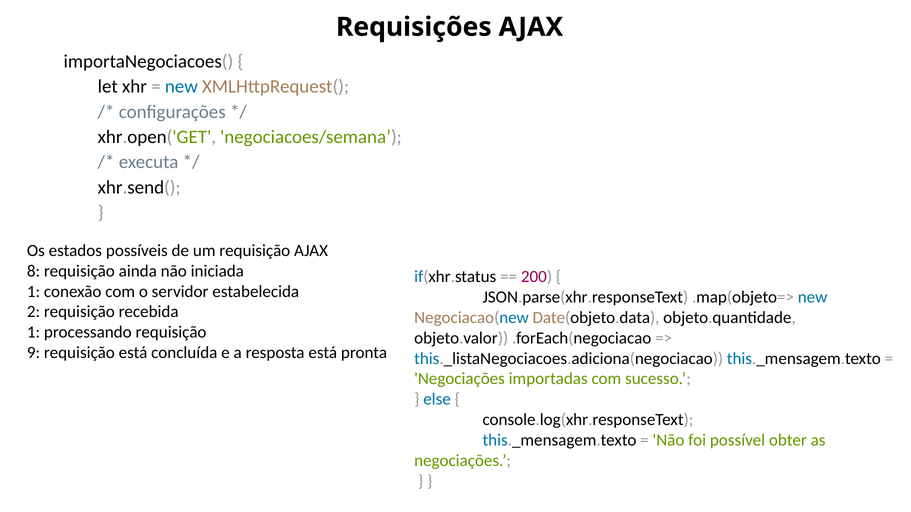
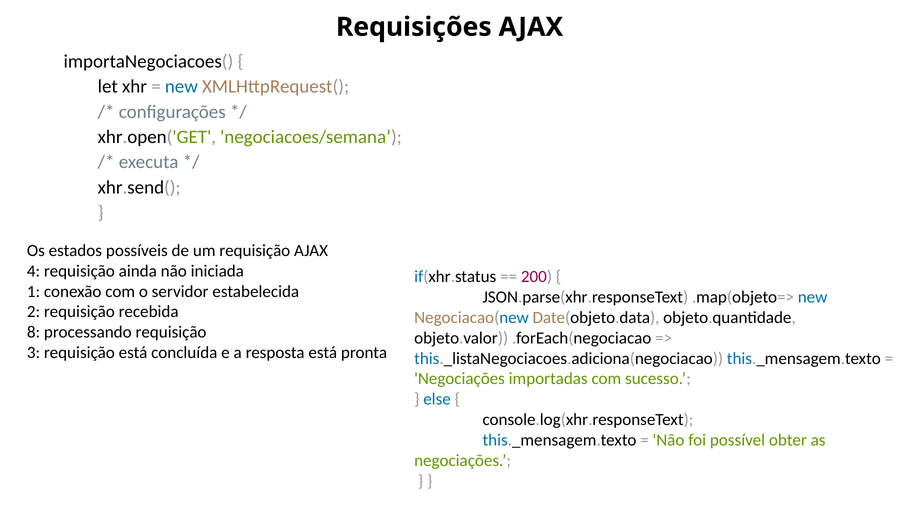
8: 8 -> 4
1 at (34, 333): 1 -> 8
9: 9 -> 3
